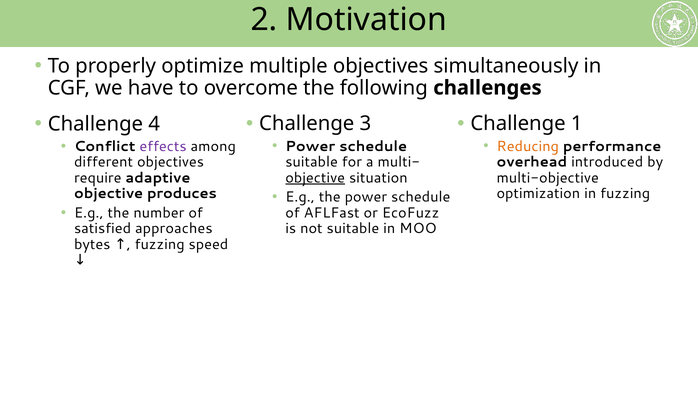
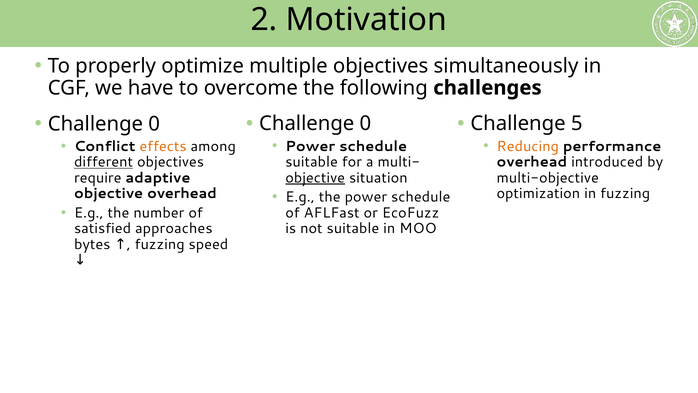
4 at (154, 124): 4 -> 0
3 at (365, 124): 3 -> 0
1: 1 -> 5
effects colour: purple -> orange
different underline: none -> present
objective produces: produces -> overhead
